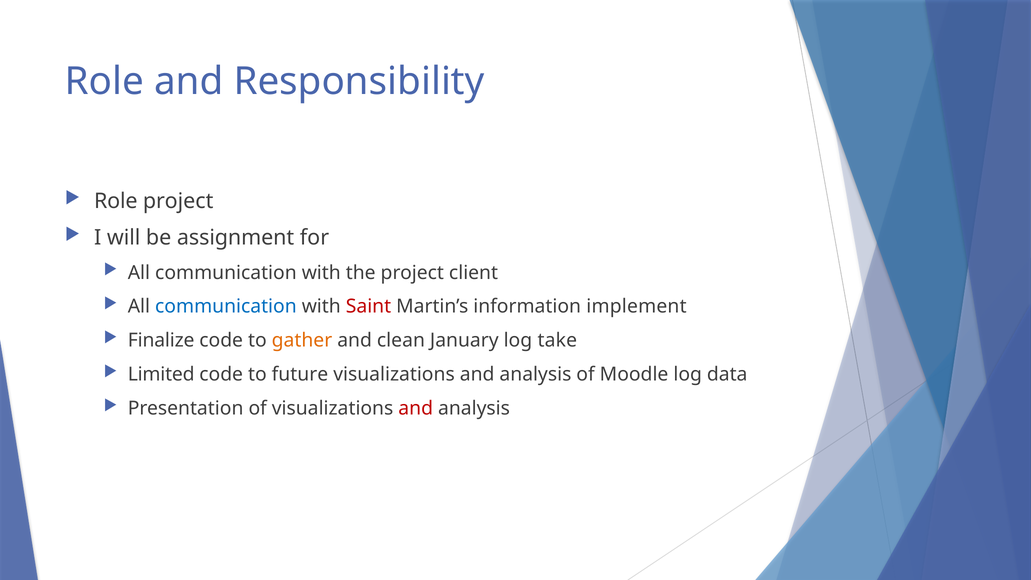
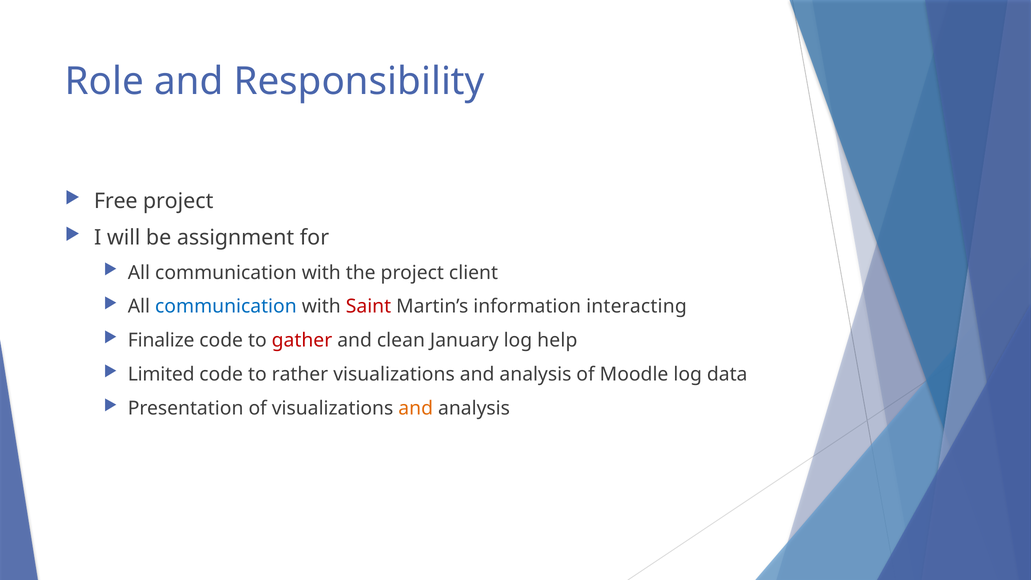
Role at (116, 201): Role -> Free
implement: implement -> interacting
gather colour: orange -> red
take: take -> help
future: future -> rather
and at (416, 408) colour: red -> orange
